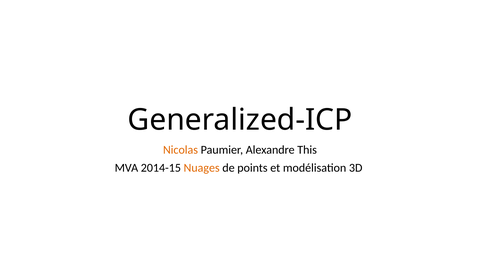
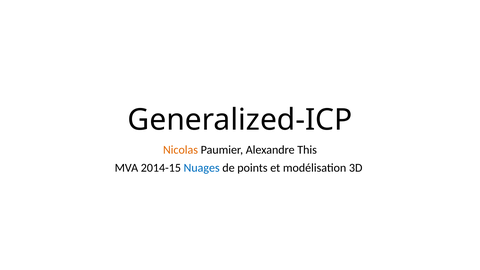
Nuages colour: orange -> blue
